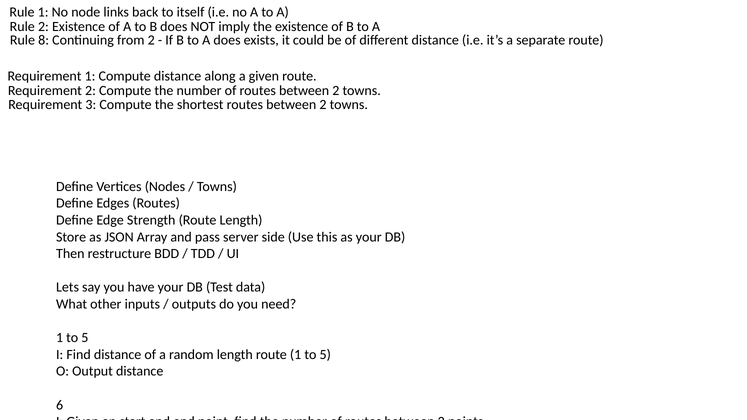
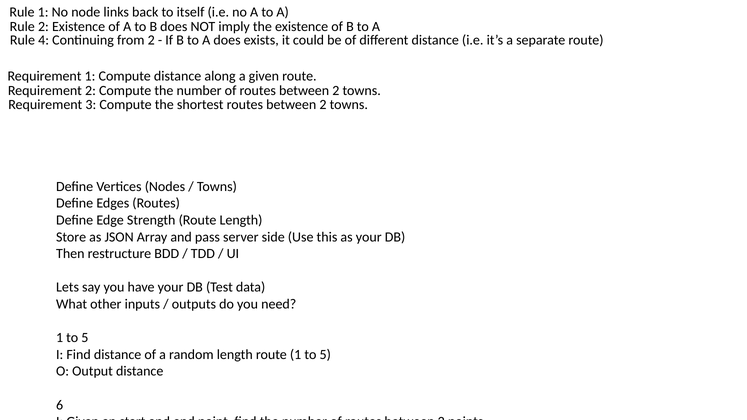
Rule 8: 8 -> 4
